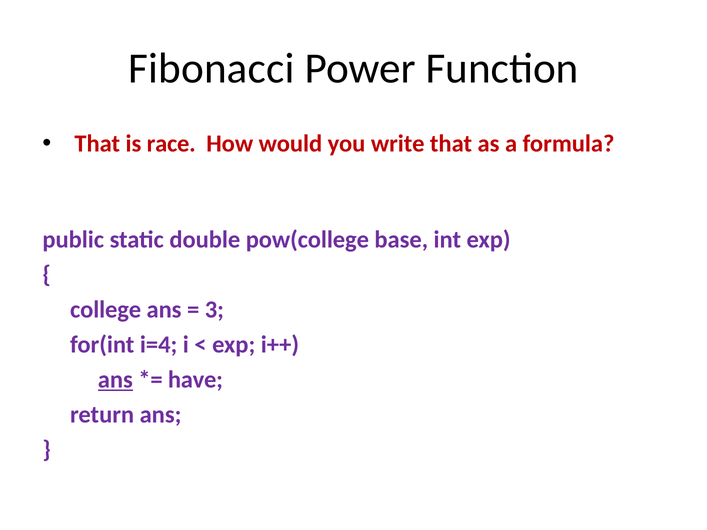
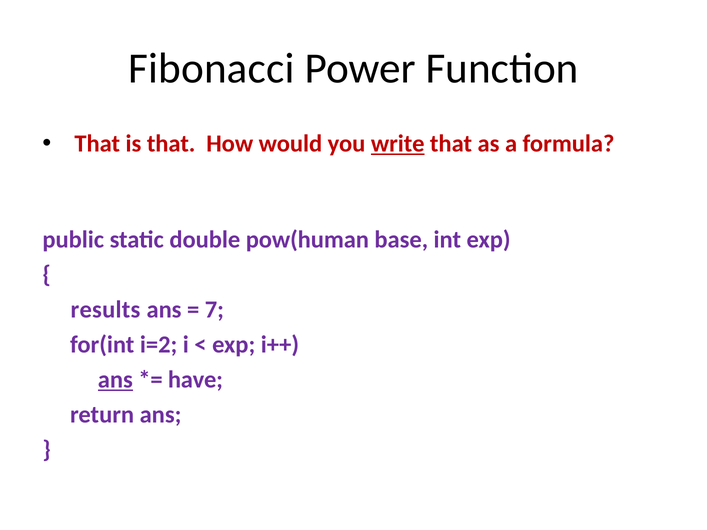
is race: race -> that
write underline: none -> present
pow(college: pow(college -> pow(human
college: college -> results
3: 3 -> 7
i=4: i=4 -> i=2
